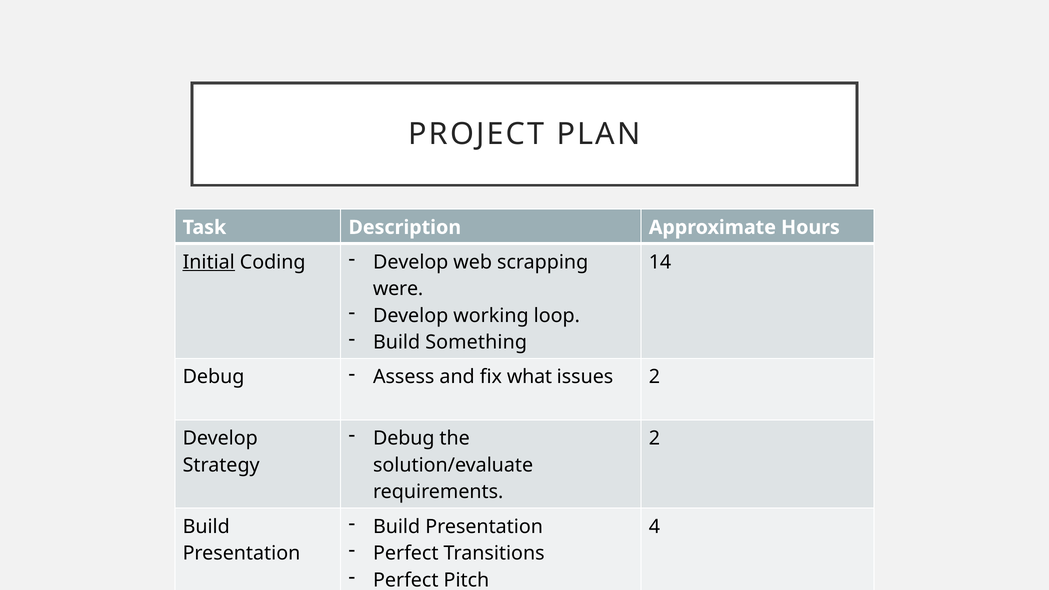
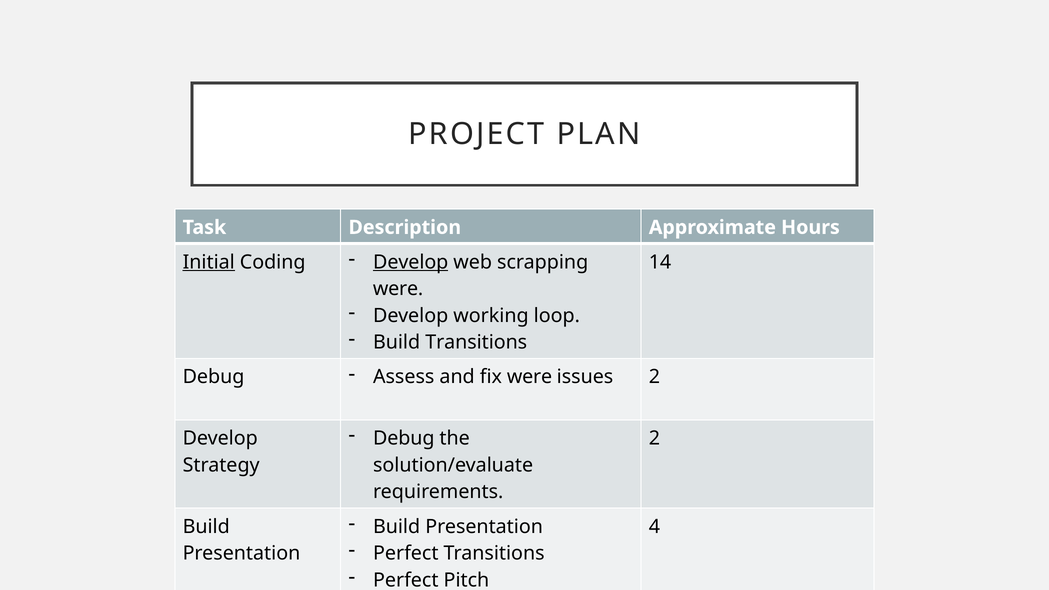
Develop at (411, 262) underline: none -> present
Build Something: Something -> Transitions
fix what: what -> were
